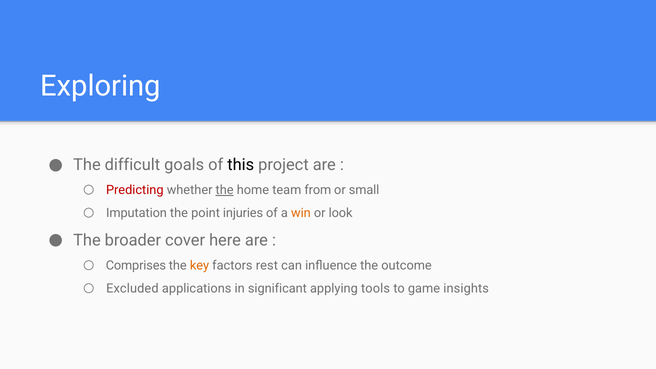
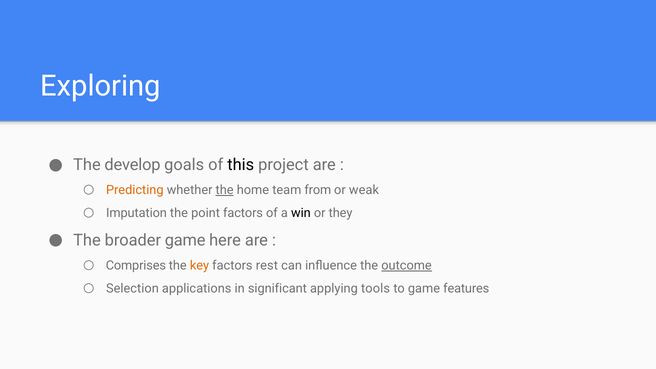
difficult: difficult -> develop
Predicting colour: red -> orange
small: small -> weak
point injuries: injuries -> factors
win colour: orange -> black
look: look -> they
broader cover: cover -> game
outcome underline: none -> present
Excluded: Excluded -> Selection
insights: insights -> features
